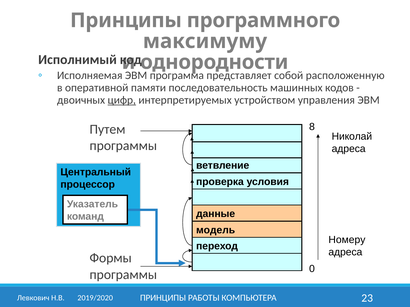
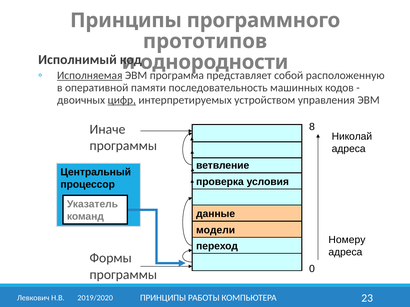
максимуму: максимуму -> прототипов
Исполняемая underline: none -> present
Путем: Путем -> Иначе
модель: модель -> модели
